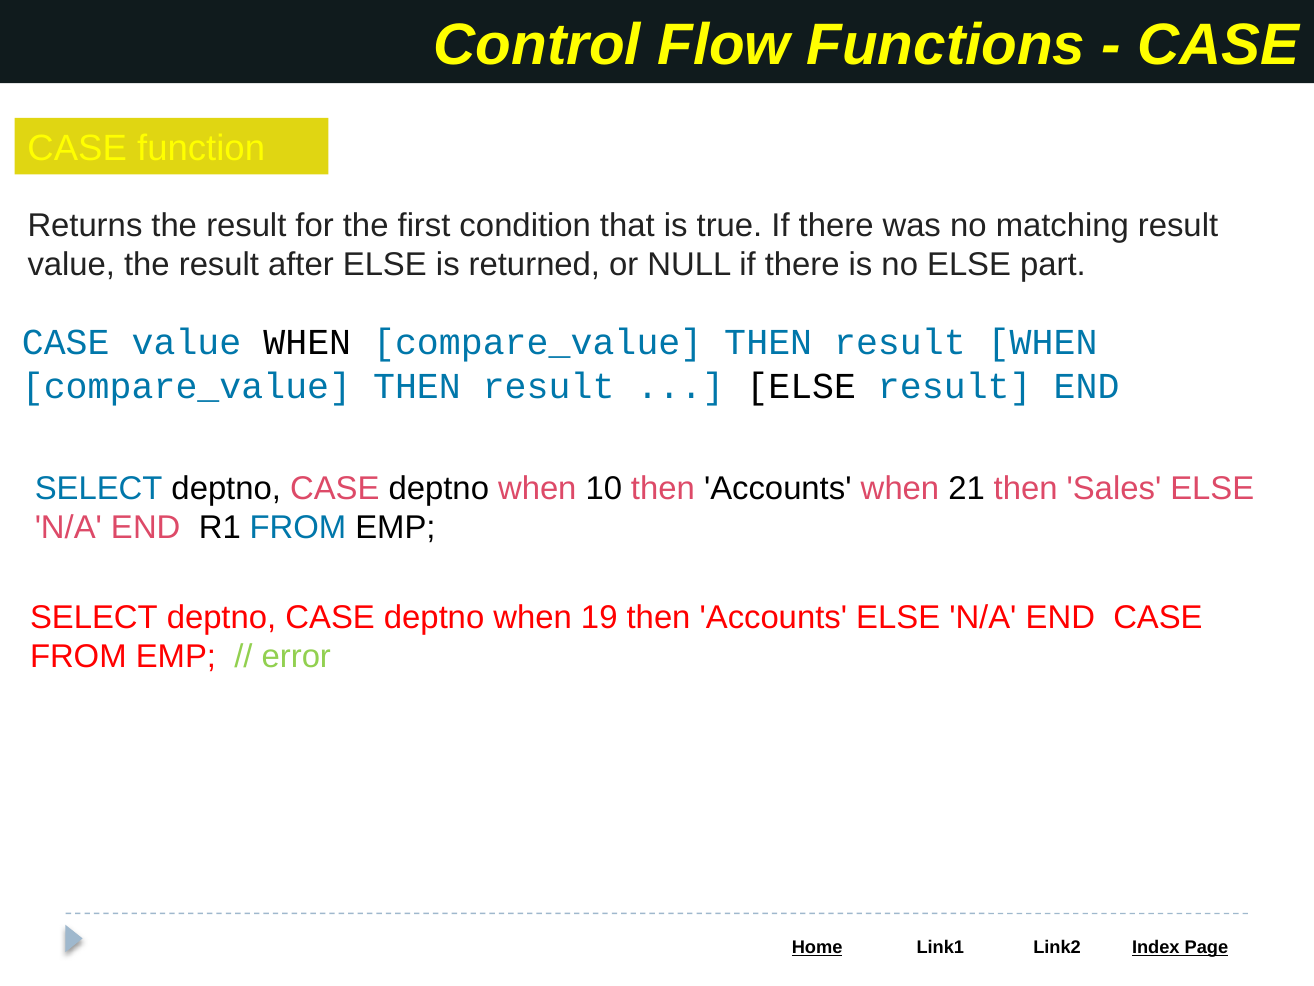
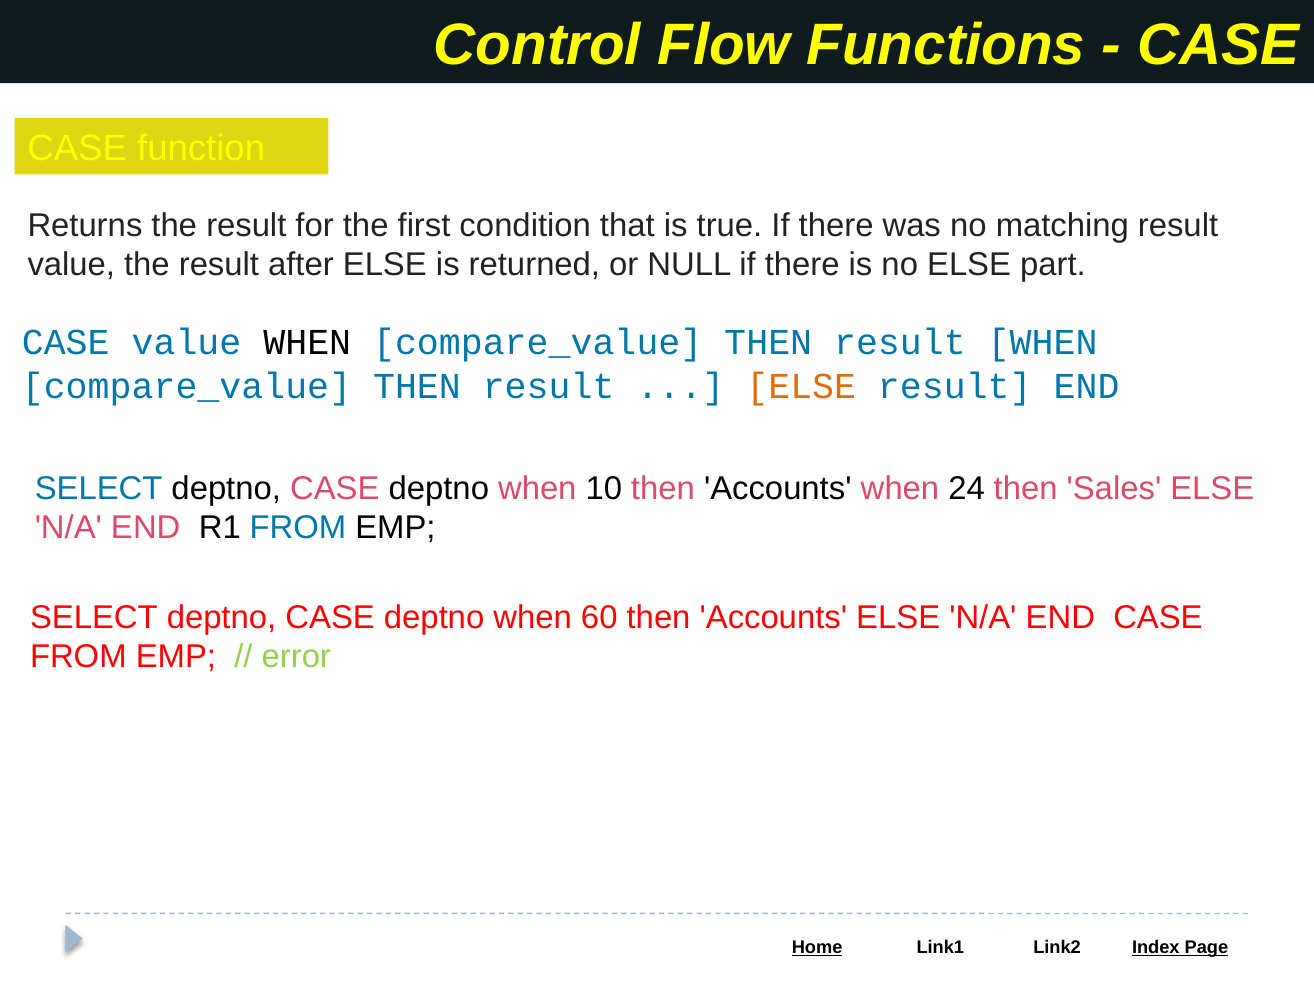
ELSE at (801, 386) colour: black -> orange
21: 21 -> 24
19: 19 -> 60
